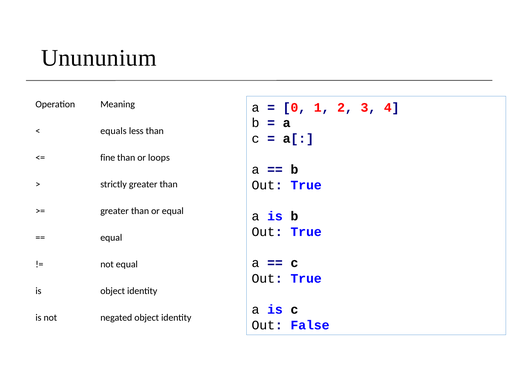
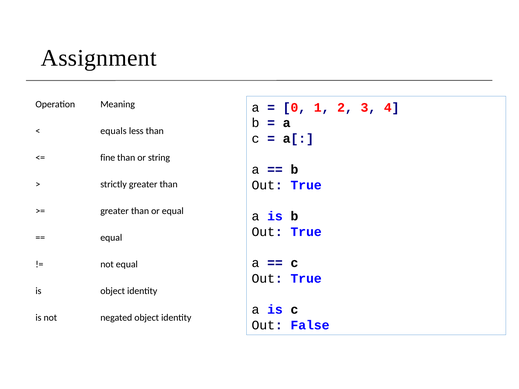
Unununium: Unununium -> Assignment
loops: loops -> string
